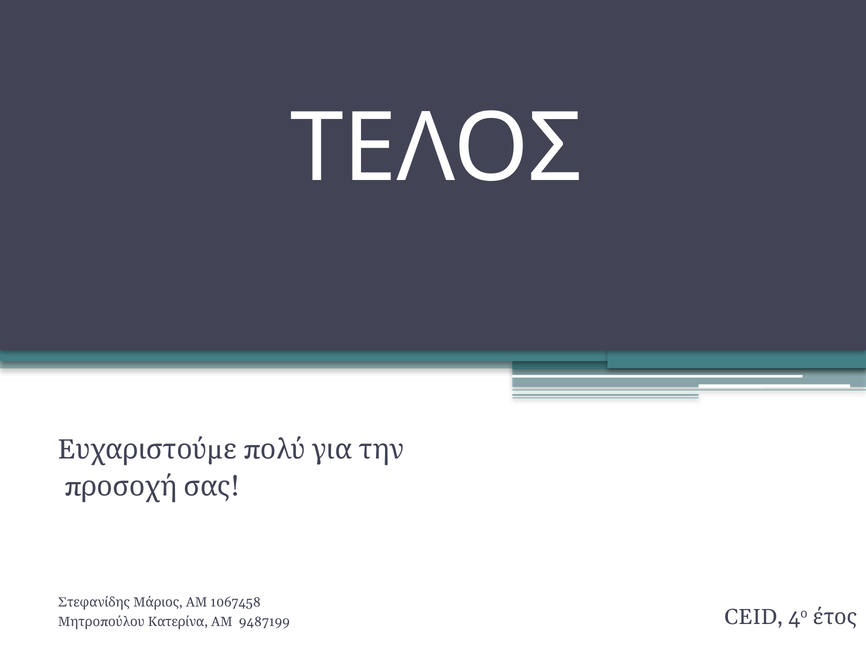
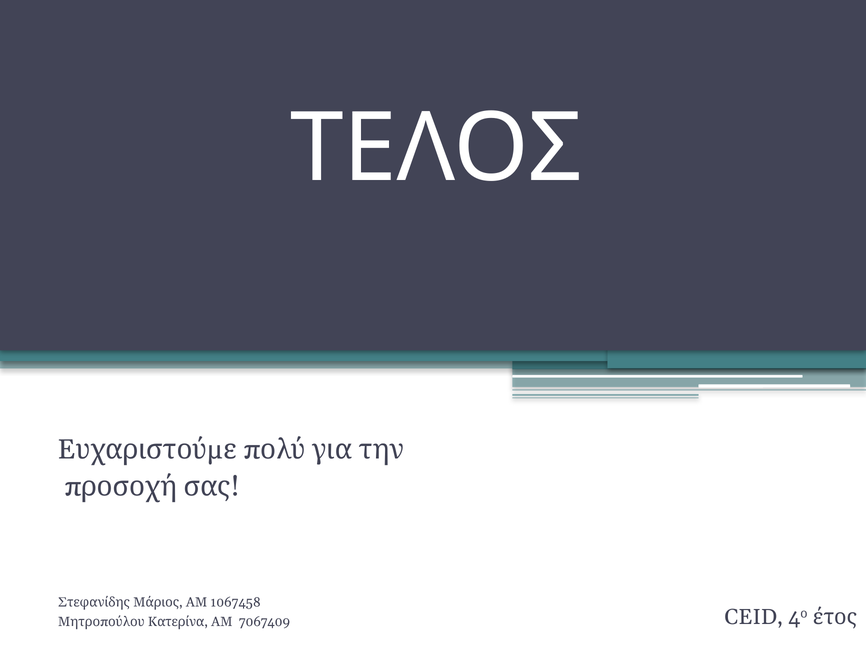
9487199: 9487199 -> 7067409
